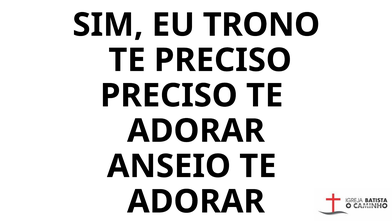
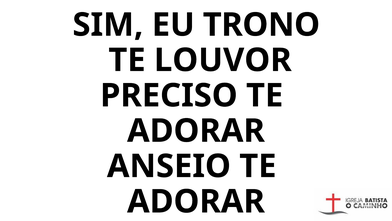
TE PRECISO: PRECISO -> LOUVOR
